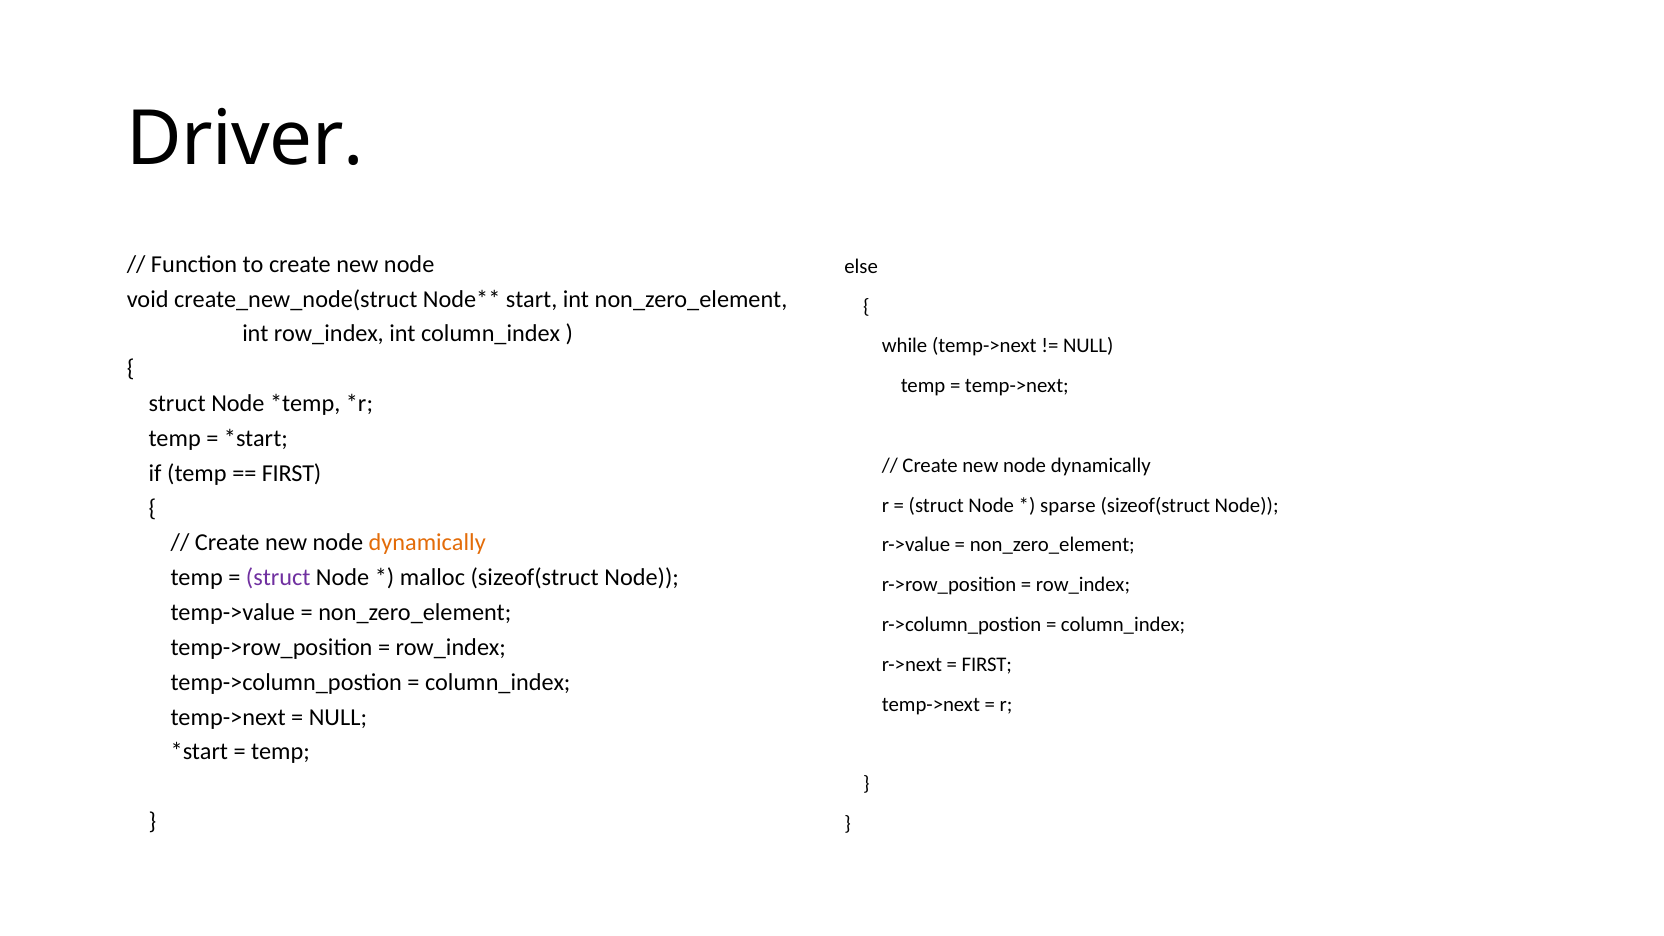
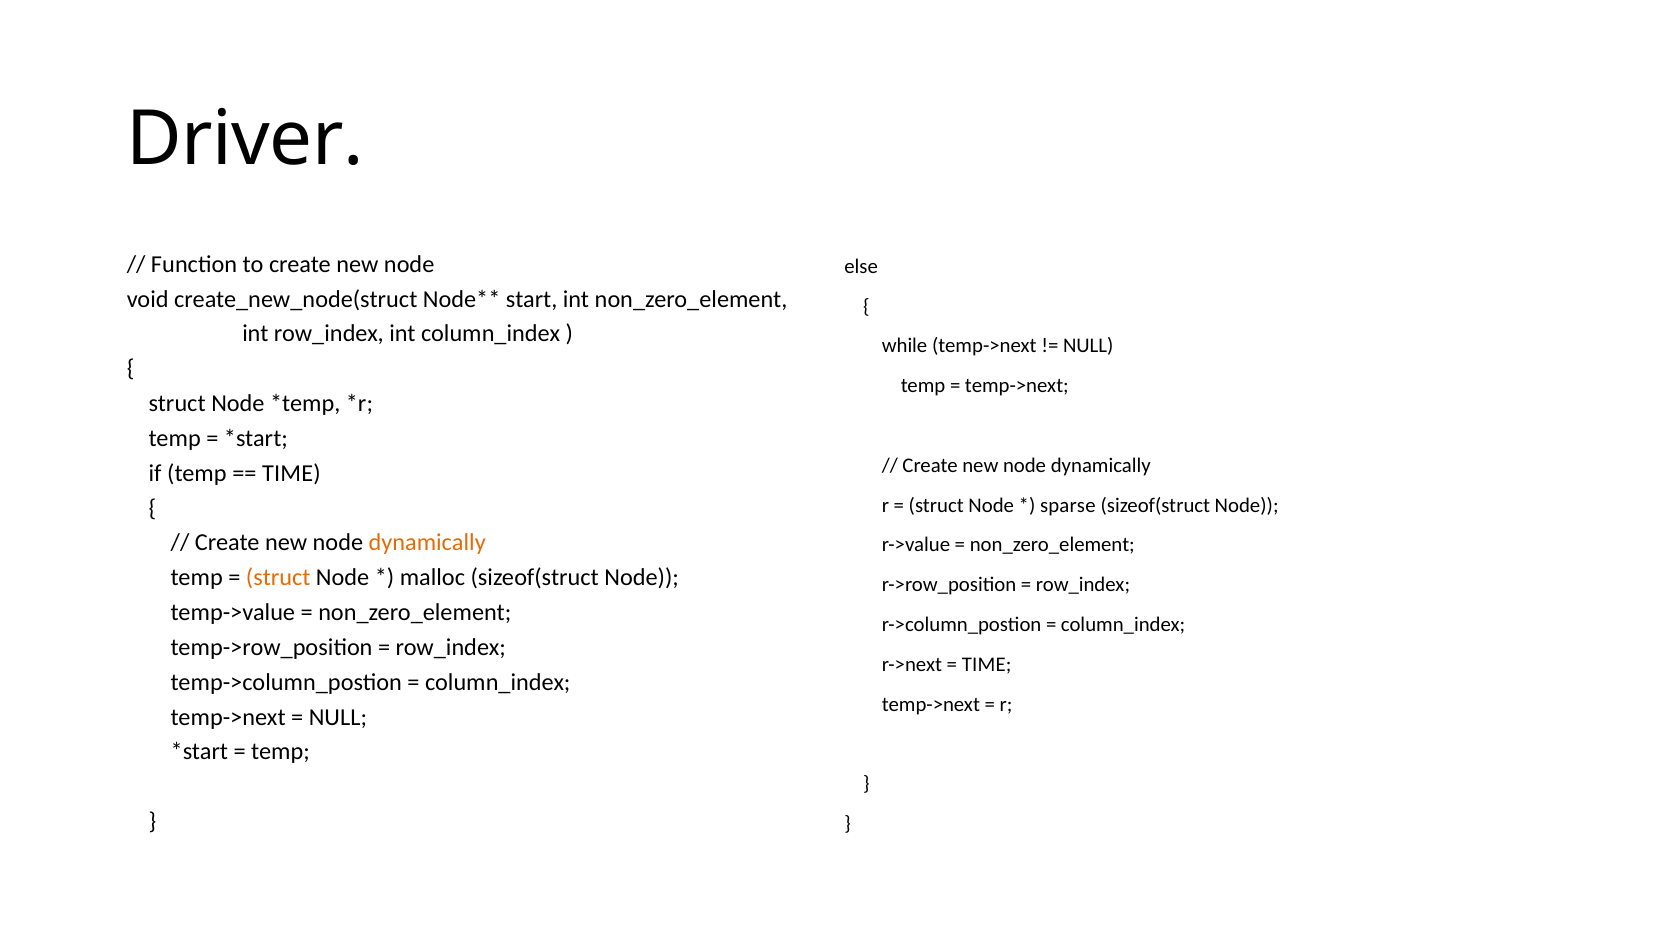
FIRST at (292, 473): FIRST -> TIME
struct at (278, 578) colour: purple -> orange
FIRST at (987, 664): FIRST -> TIME
